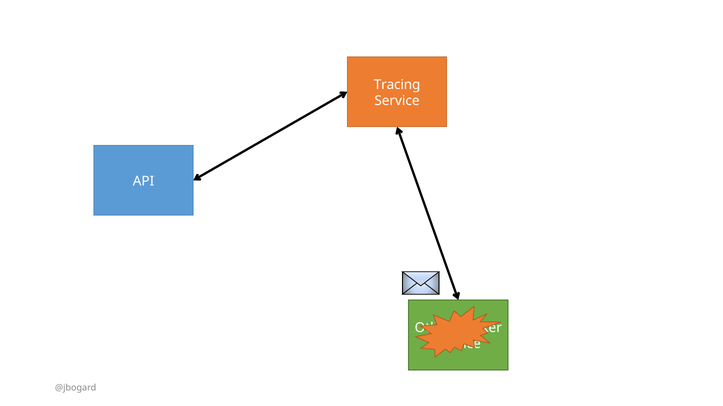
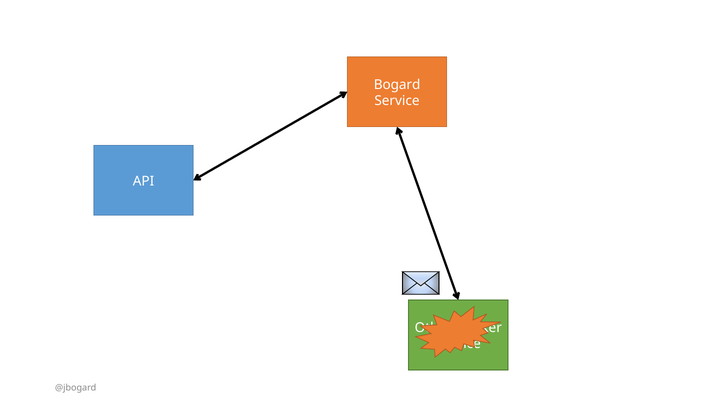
Tracing: Tracing -> Bogard
